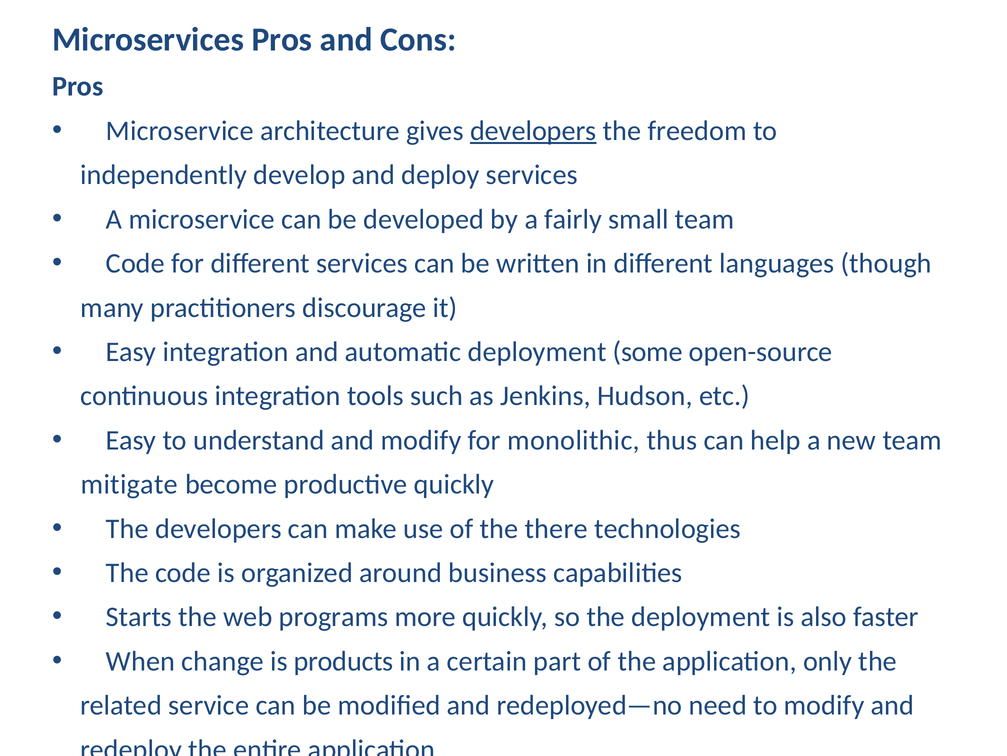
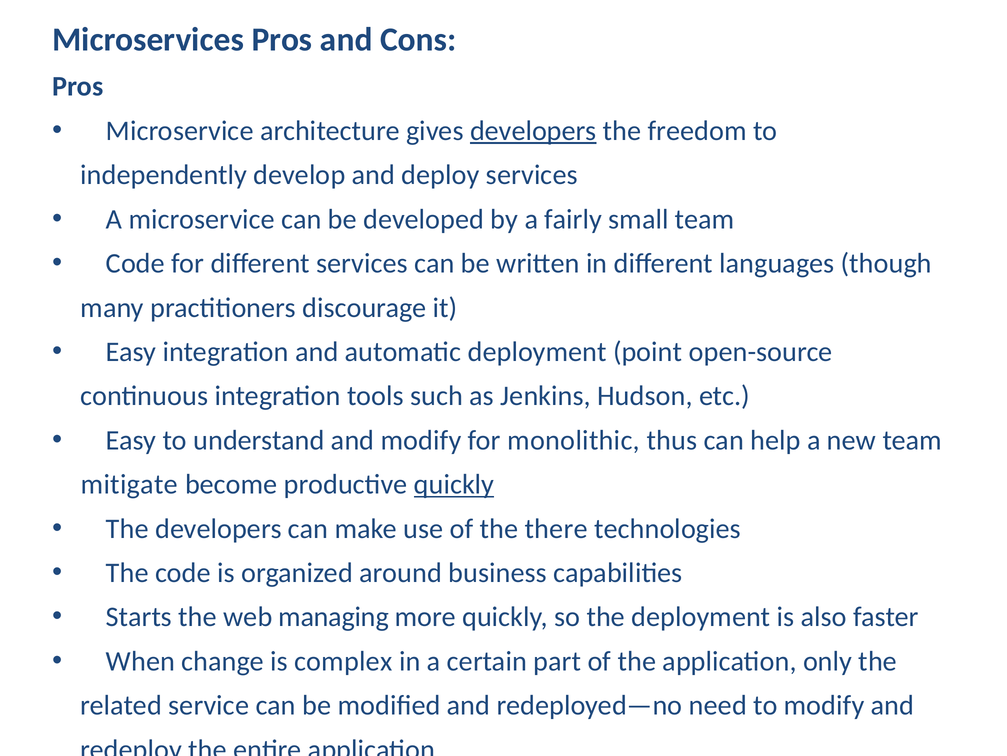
some: some -> point
quickly at (454, 484) underline: none -> present
programs: programs -> managing
products: products -> complex
